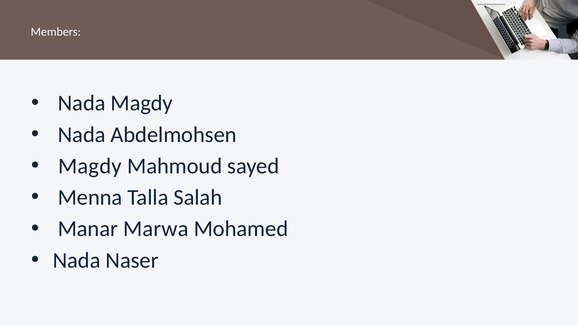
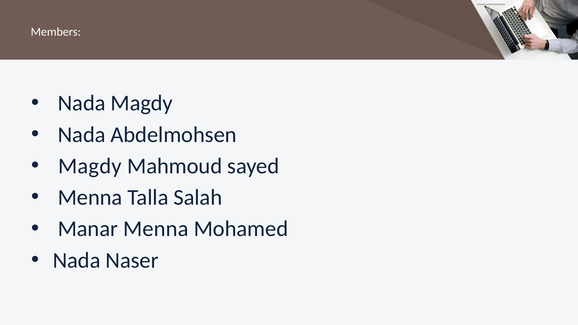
Manar Marwa: Marwa -> Menna
